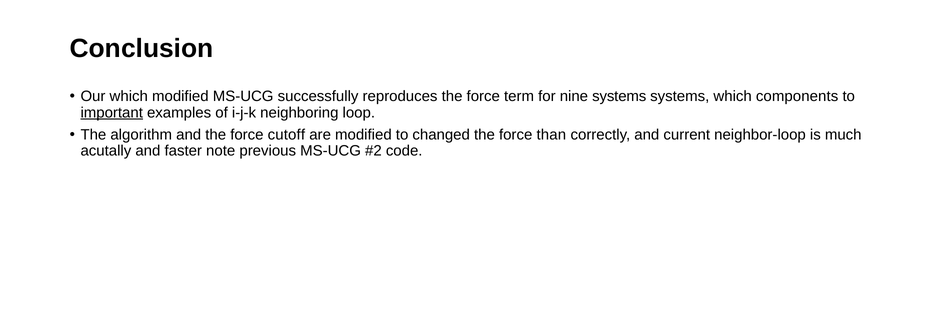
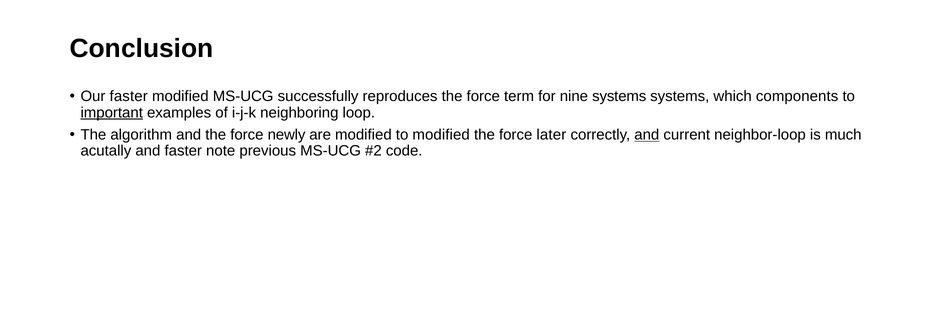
Our which: which -> faster
cutoff: cutoff -> newly
to changed: changed -> modified
than: than -> later
and at (647, 135) underline: none -> present
